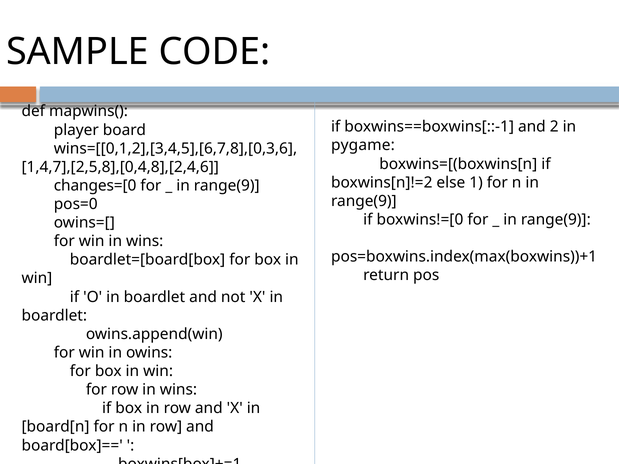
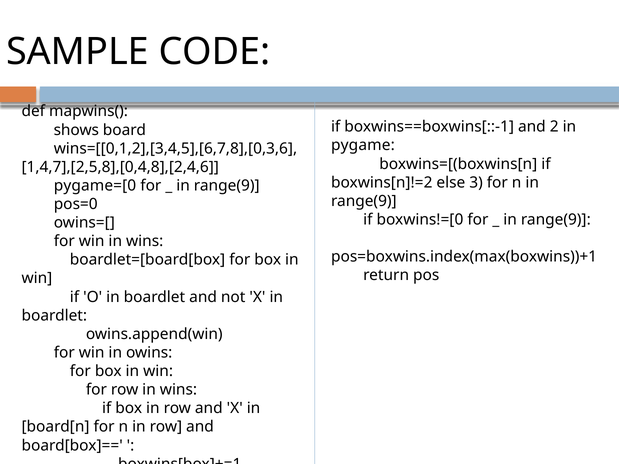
player: player -> shows
1: 1 -> 3
changes=[0: changes=[0 -> pygame=[0
